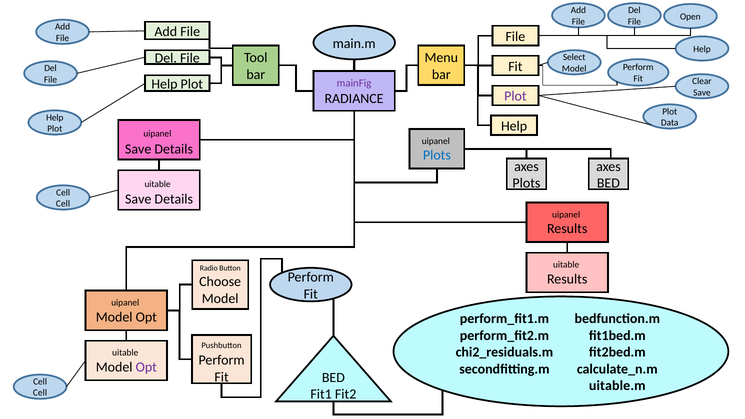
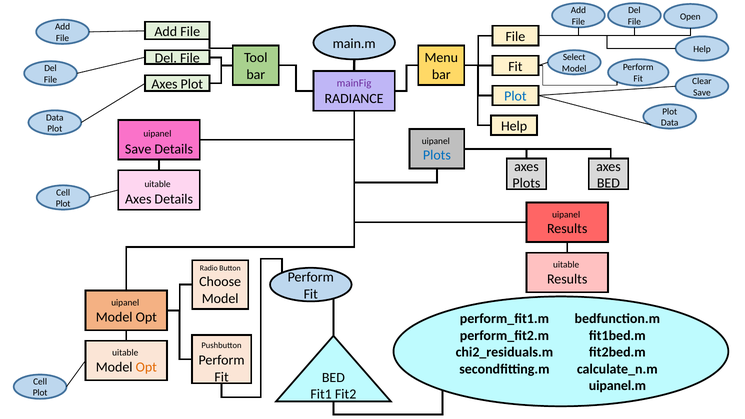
Help at (164, 84): Help -> Axes
Plot at (515, 96) colour: purple -> blue
Help at (55, 118): Help -> Data
Save at (138, 199): Save -> Axes
Cell at (63, 204): Cell -> Plot
Opt at (146, 367) colour: purple -> orange
uitable.m: uitable.m -> uipanel.m
Cell at (40, 393): Cell -> Plot
